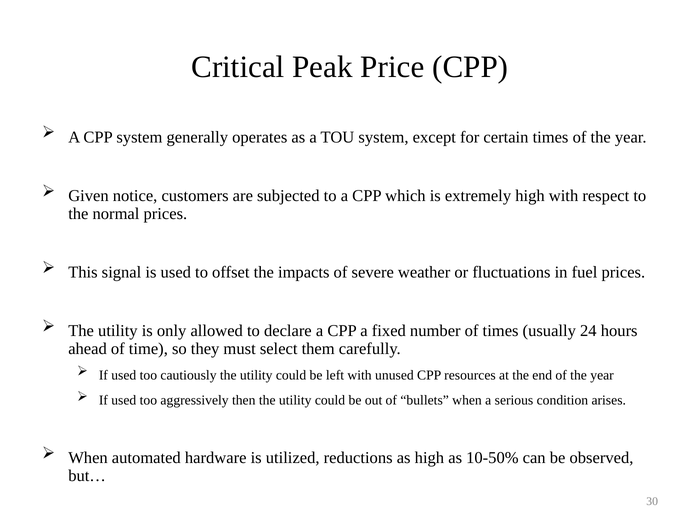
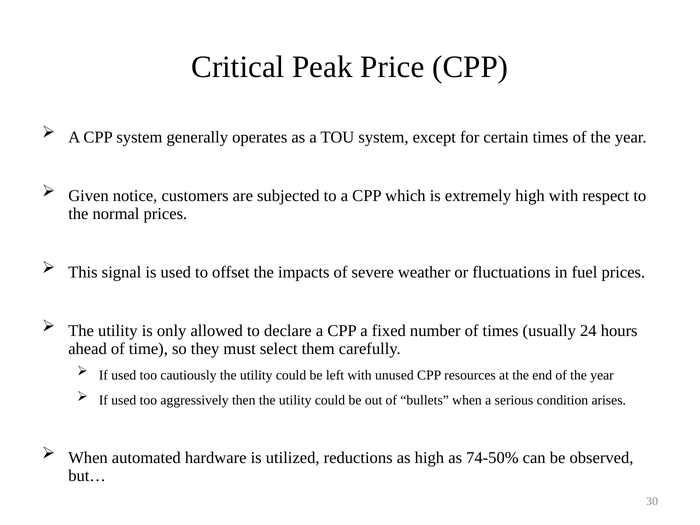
10-50%: 10-50% -> 74-50%
